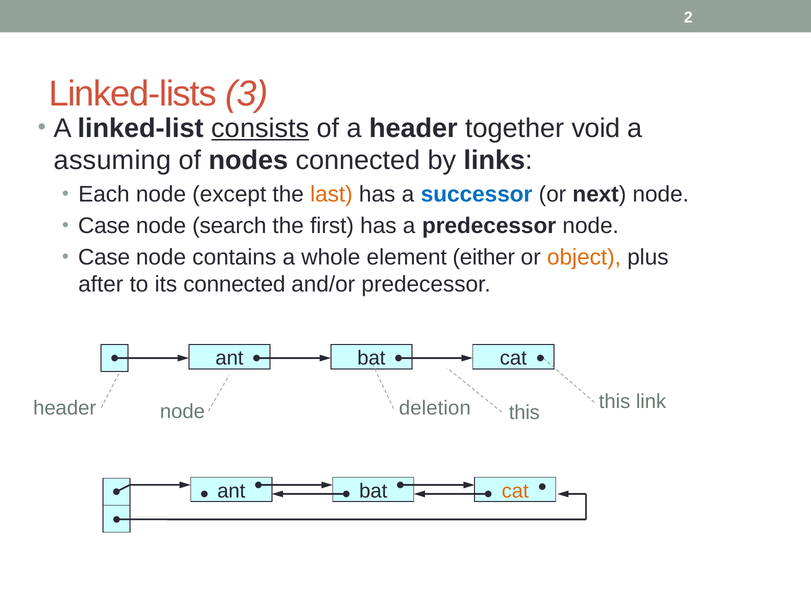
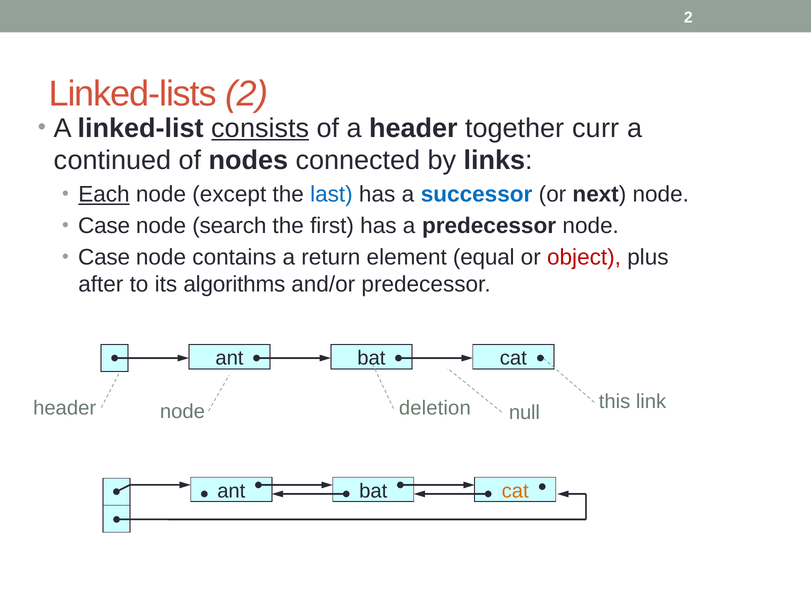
Linked-lists 3: 3 -> 2
void: void -> curr
assuming: assuming -> continued
Each underline: none -> present
last colour: orange -> blue
whole: whole -> return
either: either -> equal
object colour: orange -> red
its connected: connected -> algorithms
this at (524, 413): this -> null
